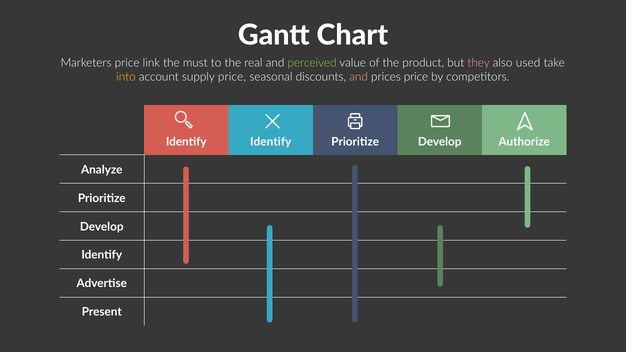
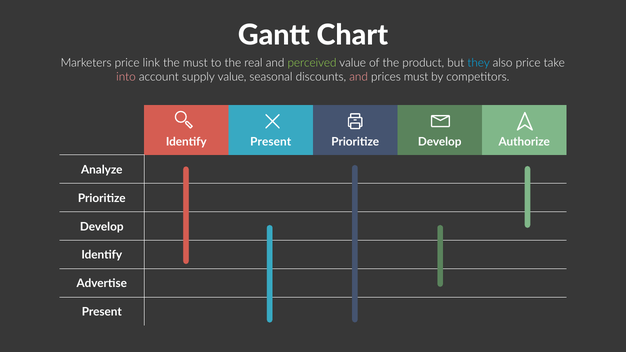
they colour: pink -> light blue
also used: used -> price
into colour: yellow -> pink
supply price: price -> value
prices price: price -> must
Identify Identify: Identify -> Present
